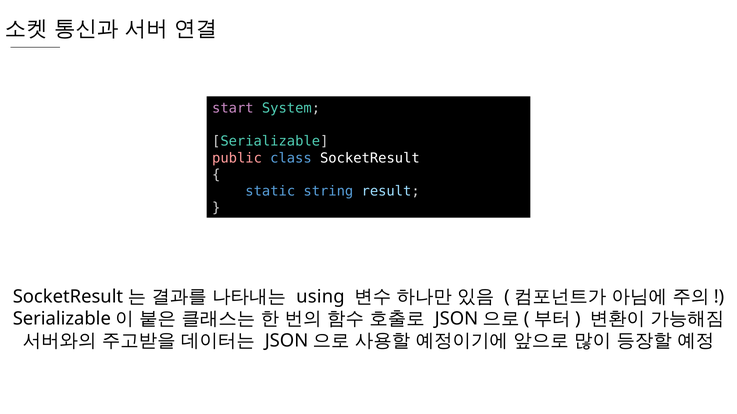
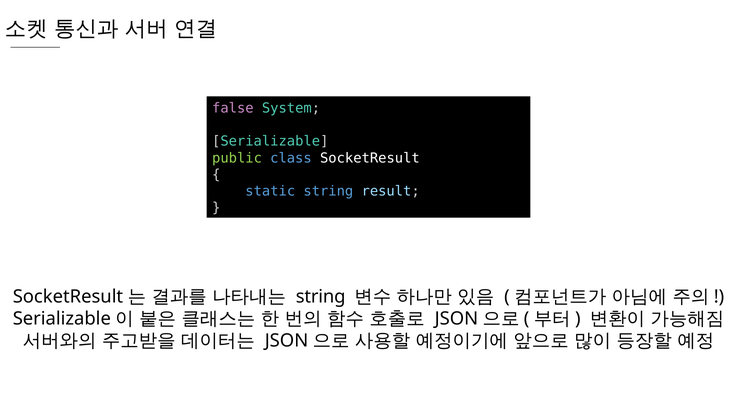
start: start -> false
public colour: pink -> light green
using at (320, 297): using -> string
